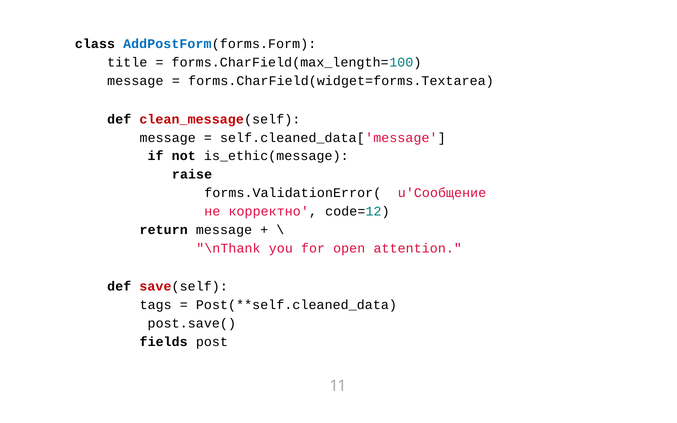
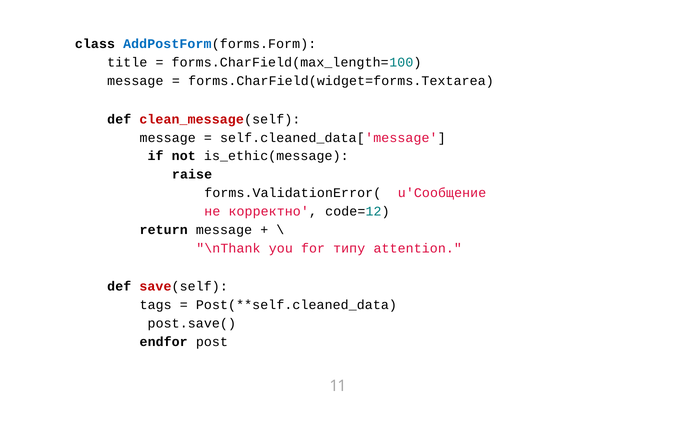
open: open -> типу
fields: fields -> endfor
